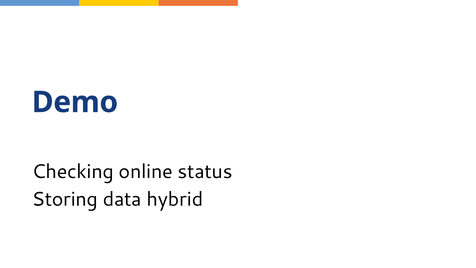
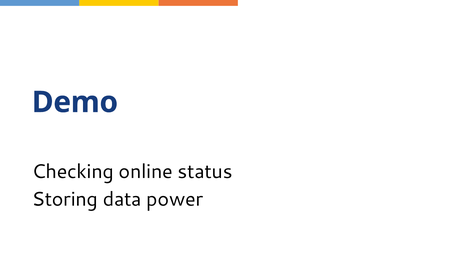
hybrid: hybrid -> power
